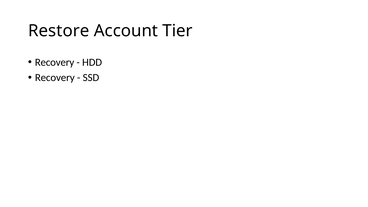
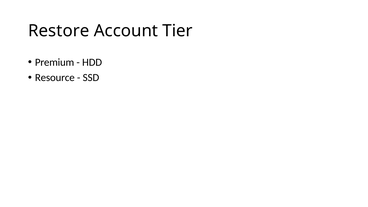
Recovery at (55, 62): Recovery -> Premium
Recovery at (55, 78): Recovery -> Resource
